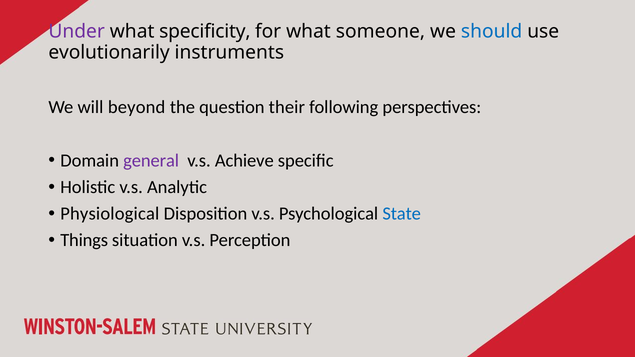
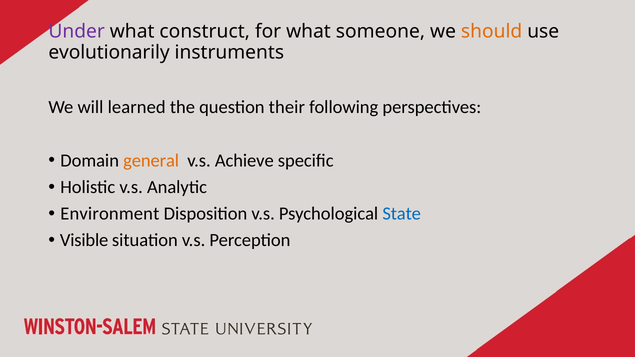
specificity: specificity -> construct
should colour: blue -> orange
beyond: beyond -> learned
general colour: purple -> orange
Physiological: Physiological -> Environment
Things: Things -> Visible
